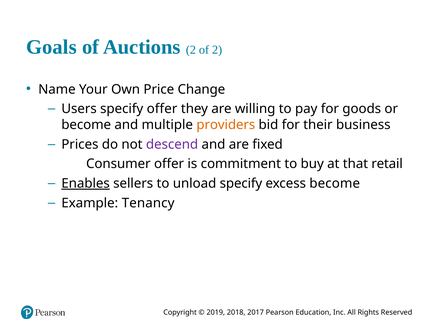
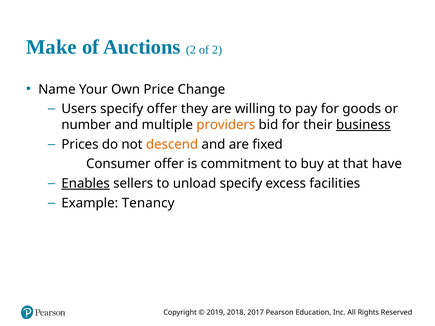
Goals: Goals -> Make
become at (86, 125): become -> number
business underline: none -> present
descend colour: purple -> orange
retail: retail -> have
excess become: become -> facilities
